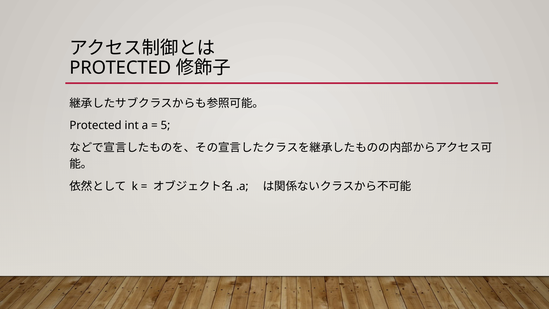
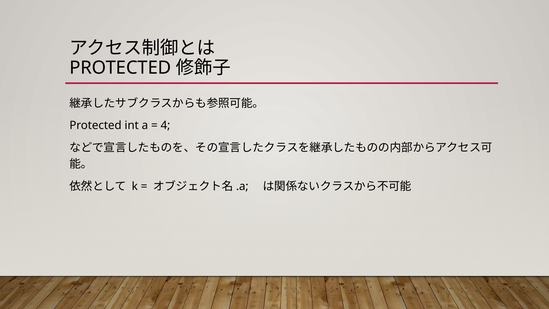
5: 5 -> 4
